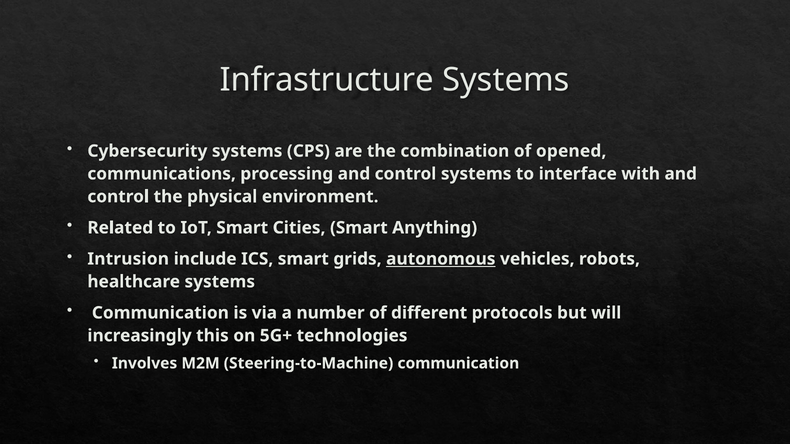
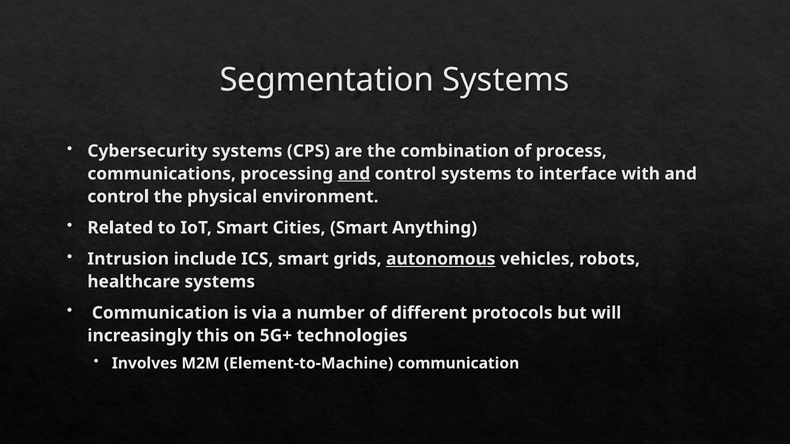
Infrastructure: Infrastructure -> Segmentation
opened: opened -> process
and at (354, 174) underline: none -> present
Steering-to-Machine: Steering-to-Machine -> Element-to-Machine
